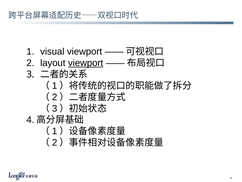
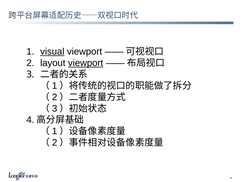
visual underline: none -> present
